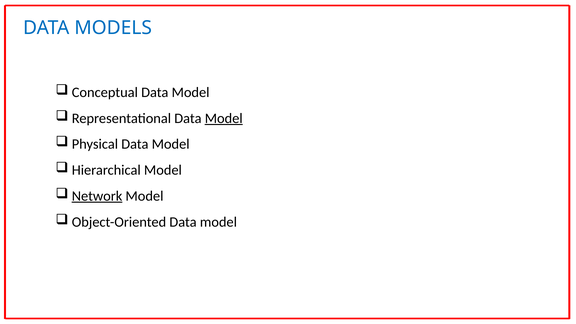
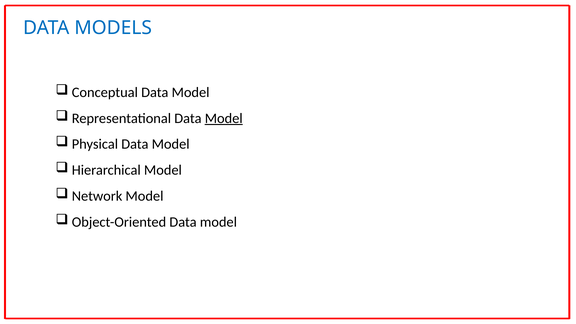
Network underline: present -> none
